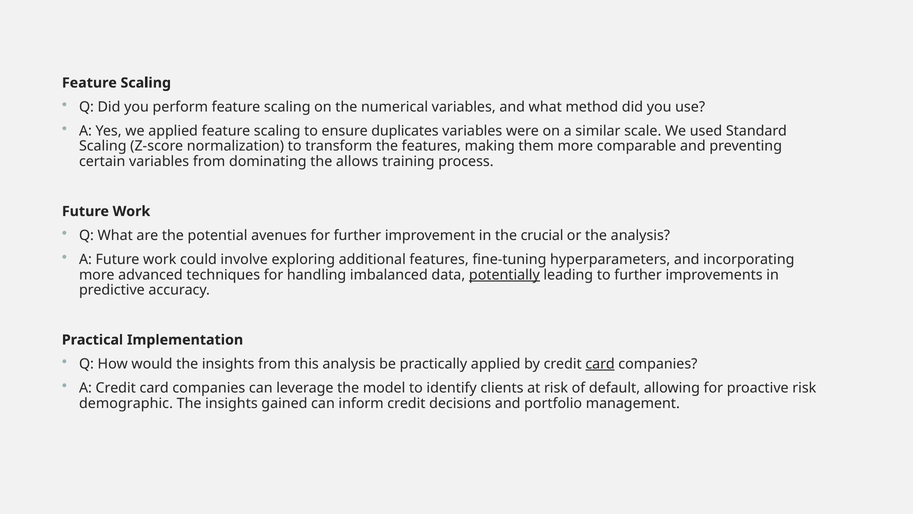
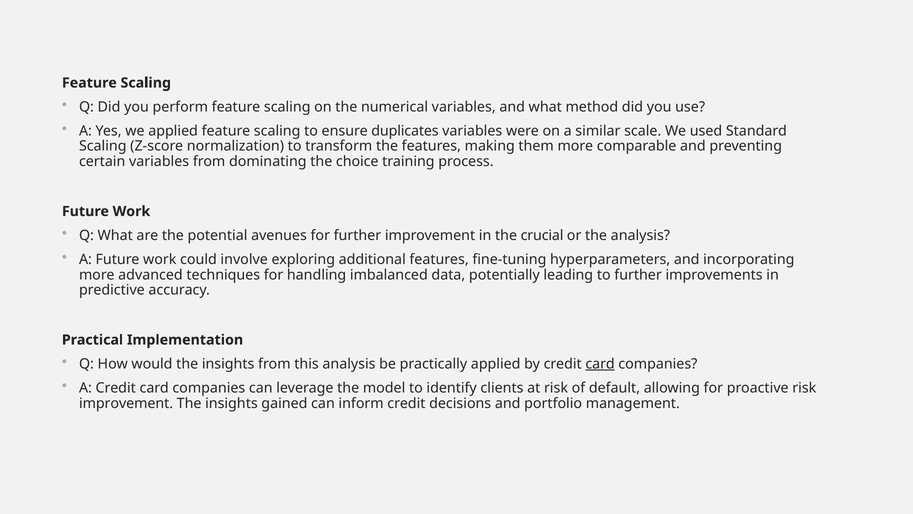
allows: allows -> choice
potentially underline: present -> none
demographic at (126, 403): demographic -> improvement
